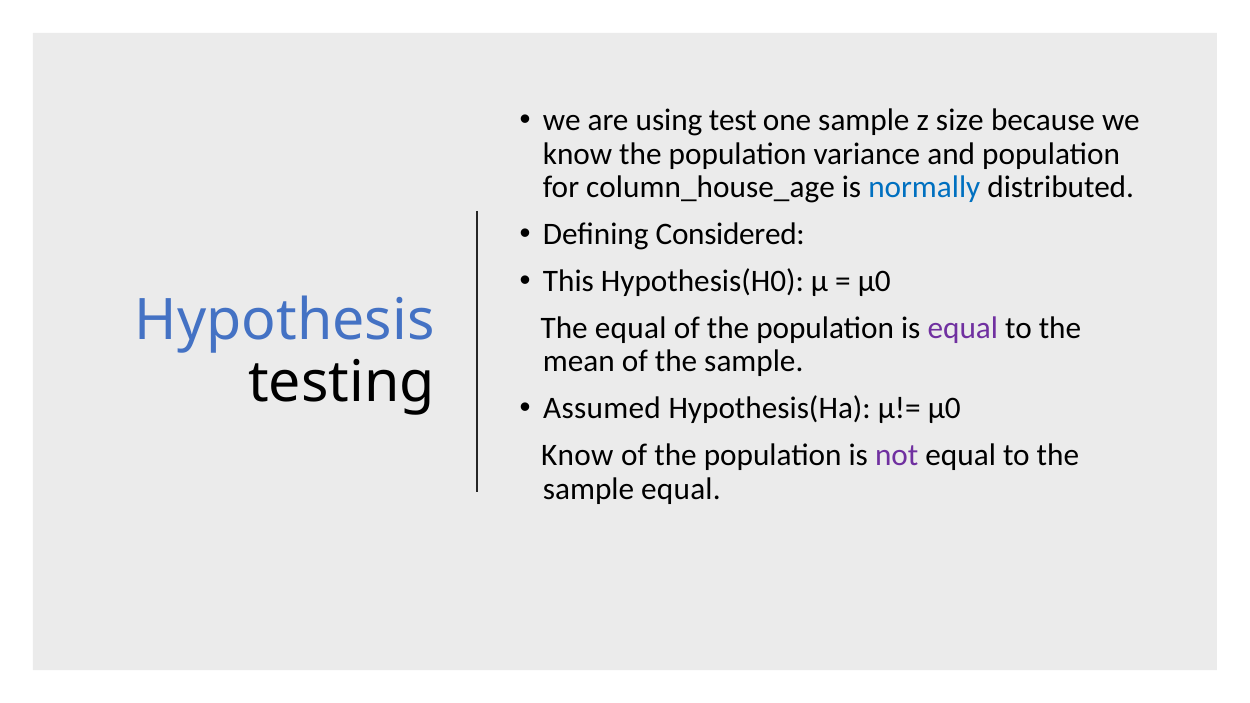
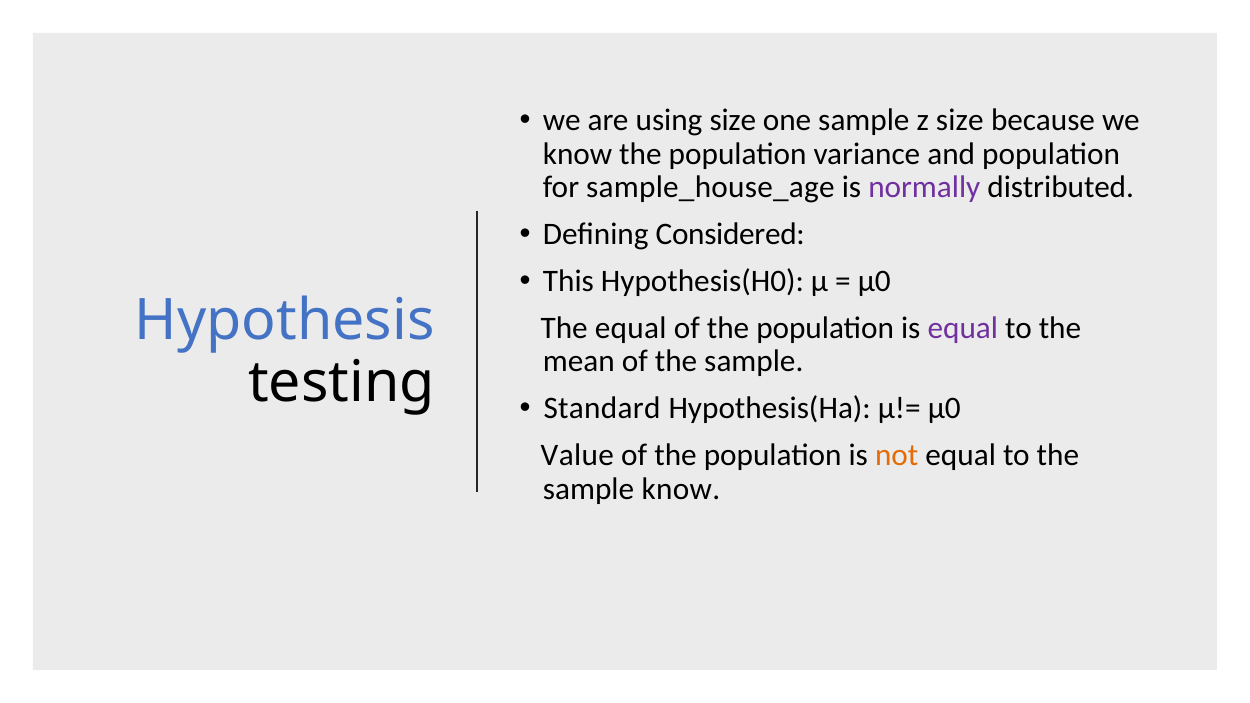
using test: test -> size
column_house_age: column_house_age -> sample_house_age
normally colour: blue -> purple
Assumed: Assumed -> Standard
Know at (577, 455): Know -> Value
not colour: purple -> orange
sample equal: equal -> know
